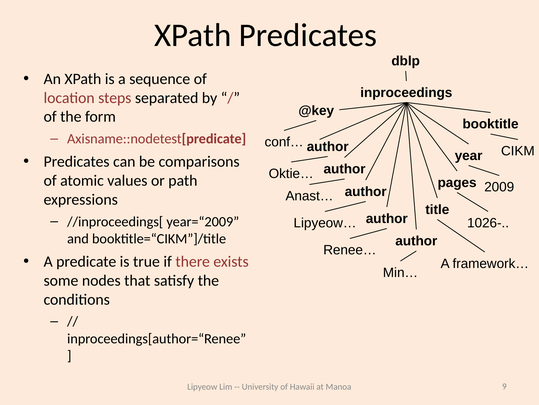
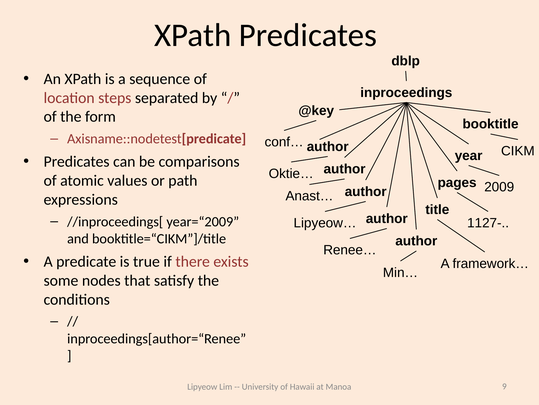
1026-: 1026- -> 1127-
